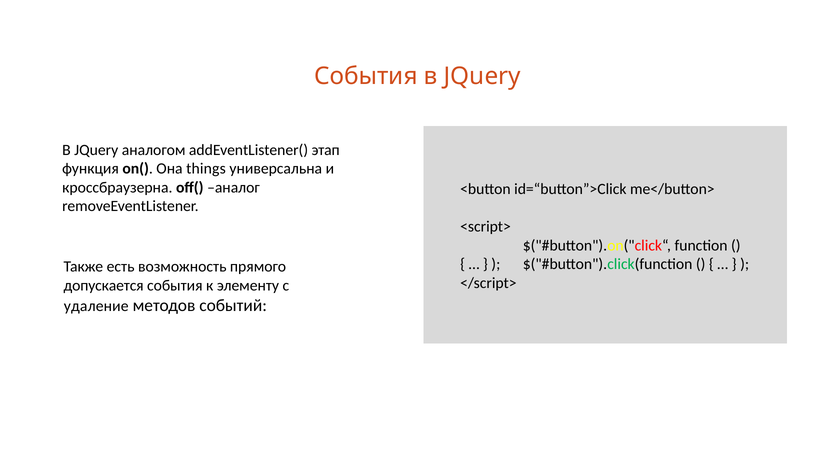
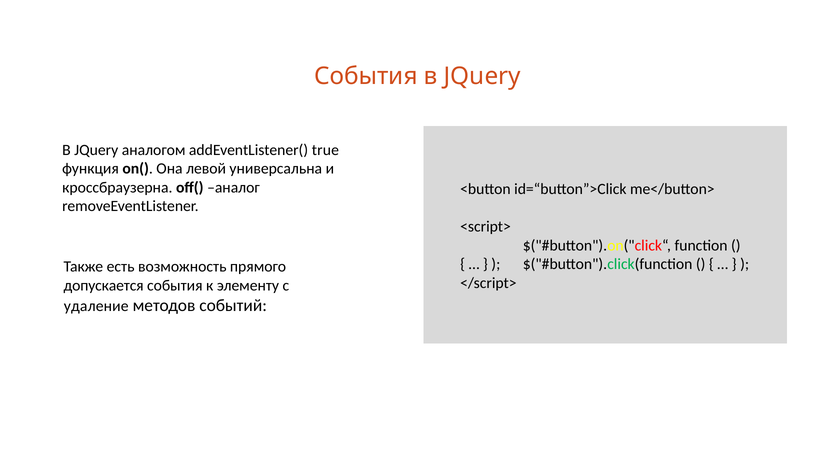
этап: этап -> true
things: things -> левой
